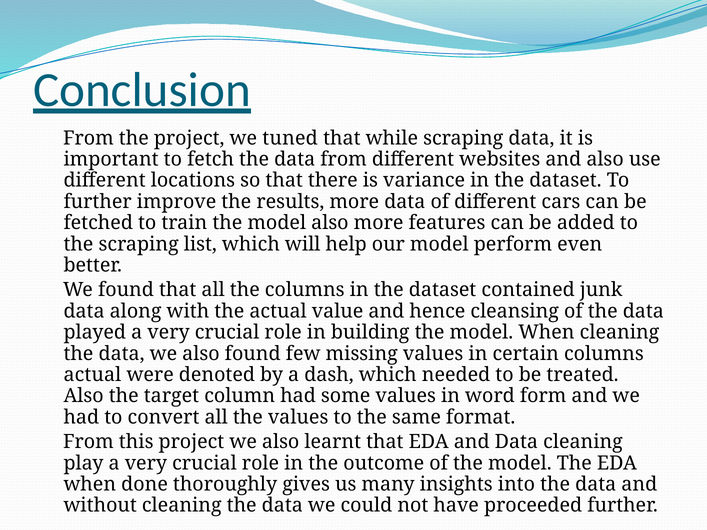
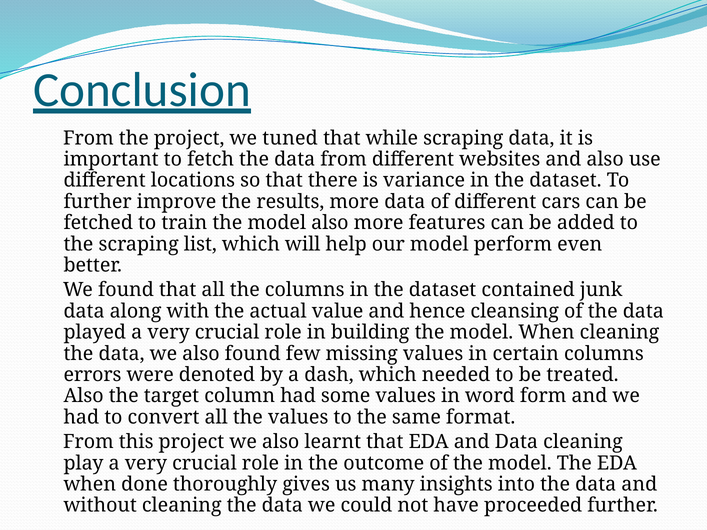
actual at (92, 375): actual -> errors
